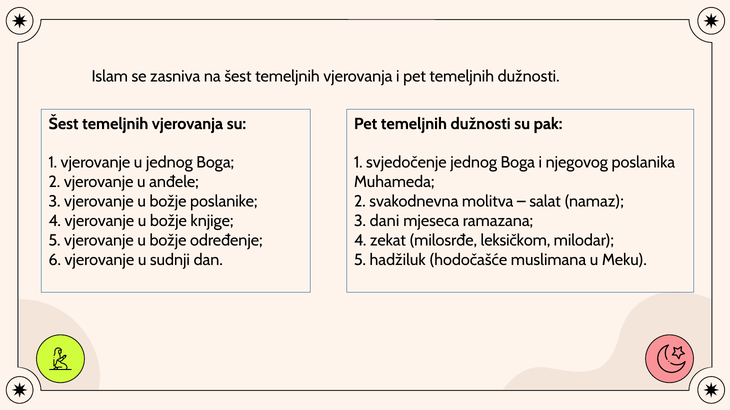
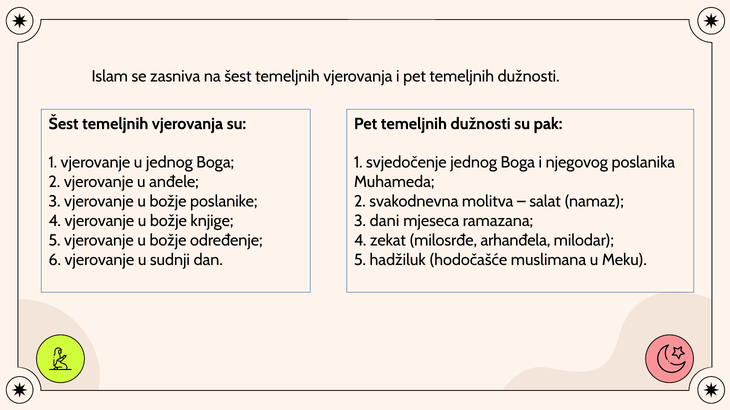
leksičkom: leksičkom -> arhanđela
